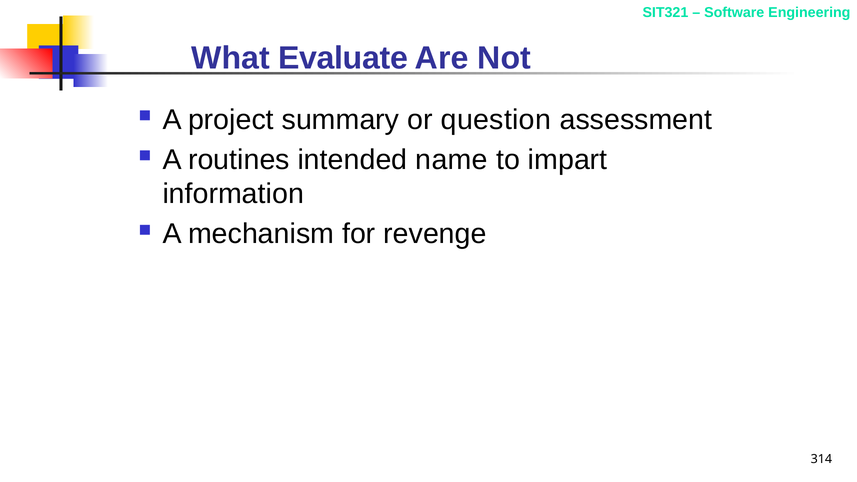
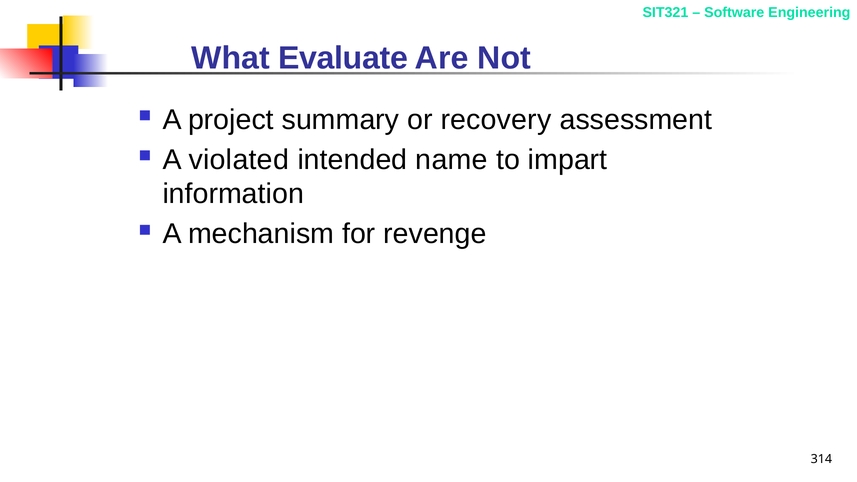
question: question -> recovery
routines: routines -> violated
